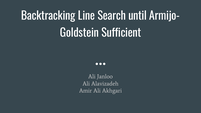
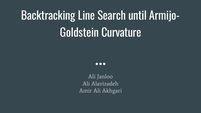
Sufficient: Sufficient -> Curvature
